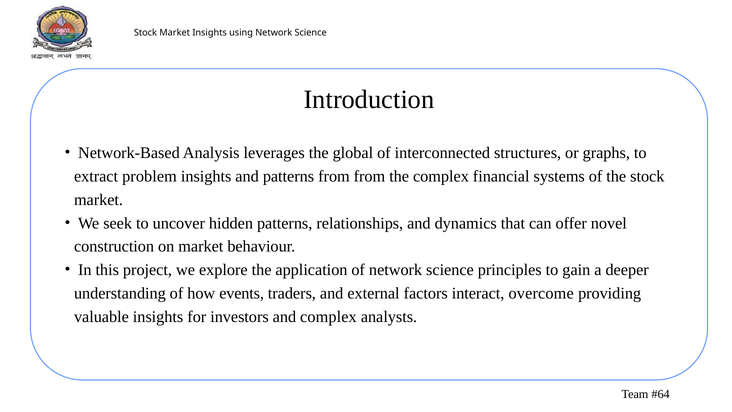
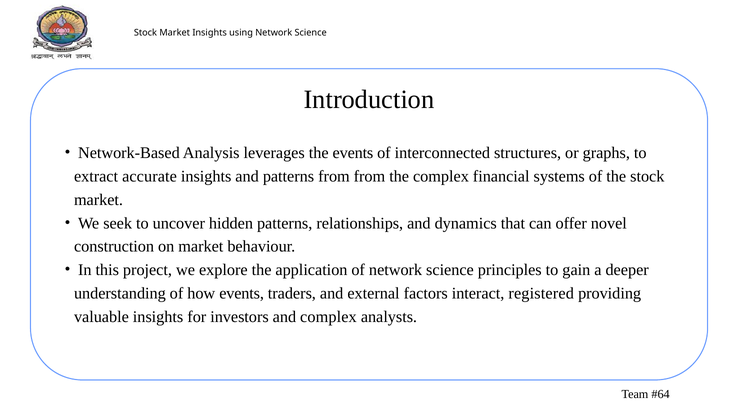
the global: global -> events
problem: problem -> accurate
overcome: overcome -> registered
